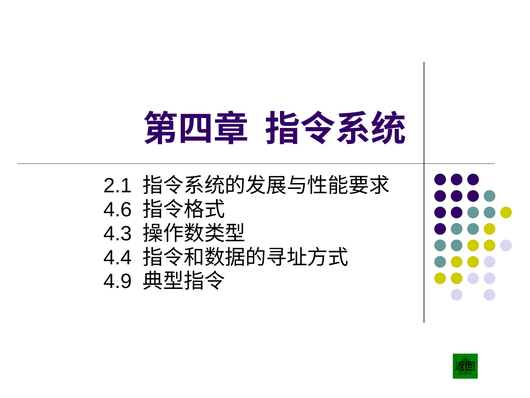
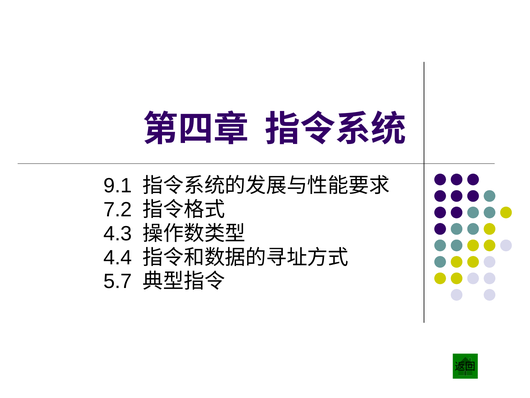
2.1: 2.1 -> 9.1
4.6: 4.6 -> 7.2
4.9: 4.9 -> 5.7
